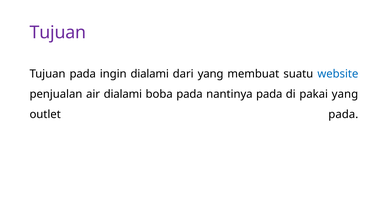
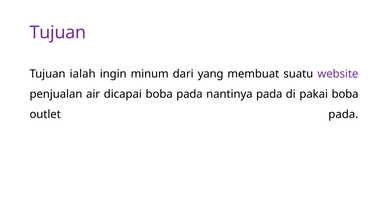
Tujuan pada: pada -> ialah
ingin dialami: dialami -> minum
website colour: blue -> purple
air dialami: dialami -> dicapai
pakai yang: yang -> boba
